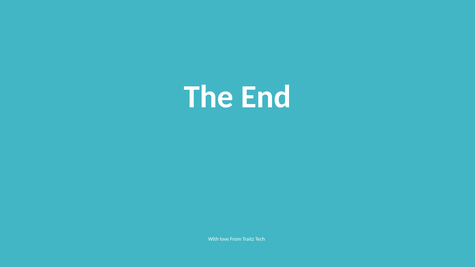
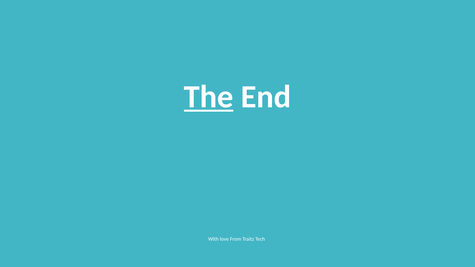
The underline: none -> present
